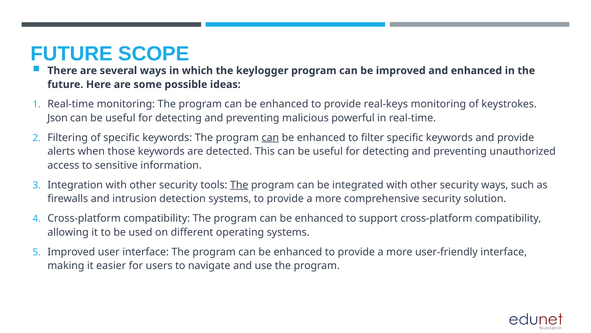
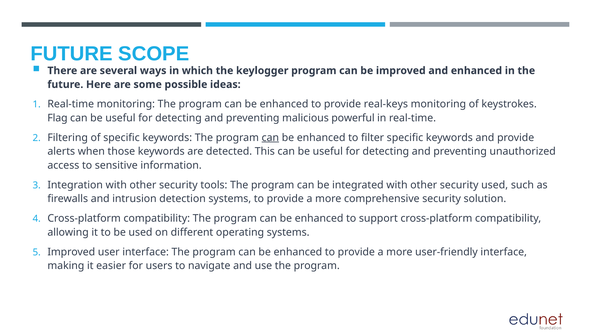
Json: Json -> Flag
The at (239, 185) underline: present -> none
security ways: ways -> used
